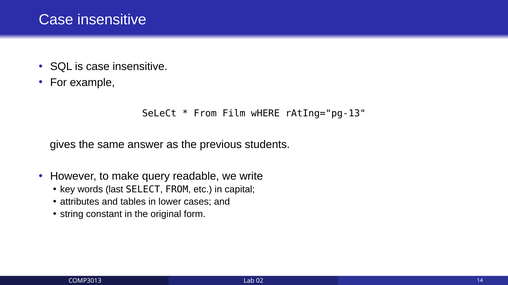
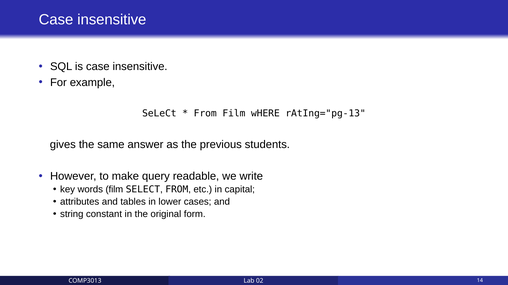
words last: last -> film
